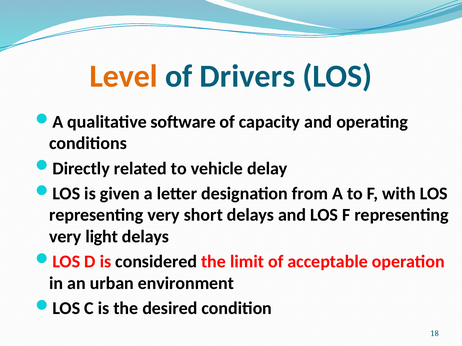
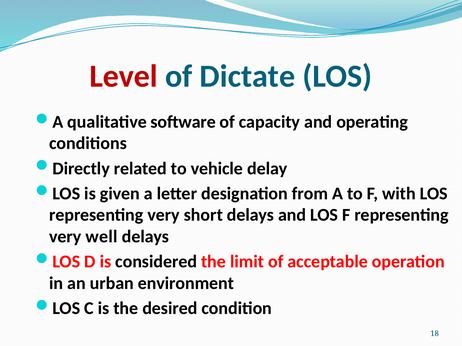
Level colour: orange -> red
Drivers: Drivers -> Dictate
light: light -> well
